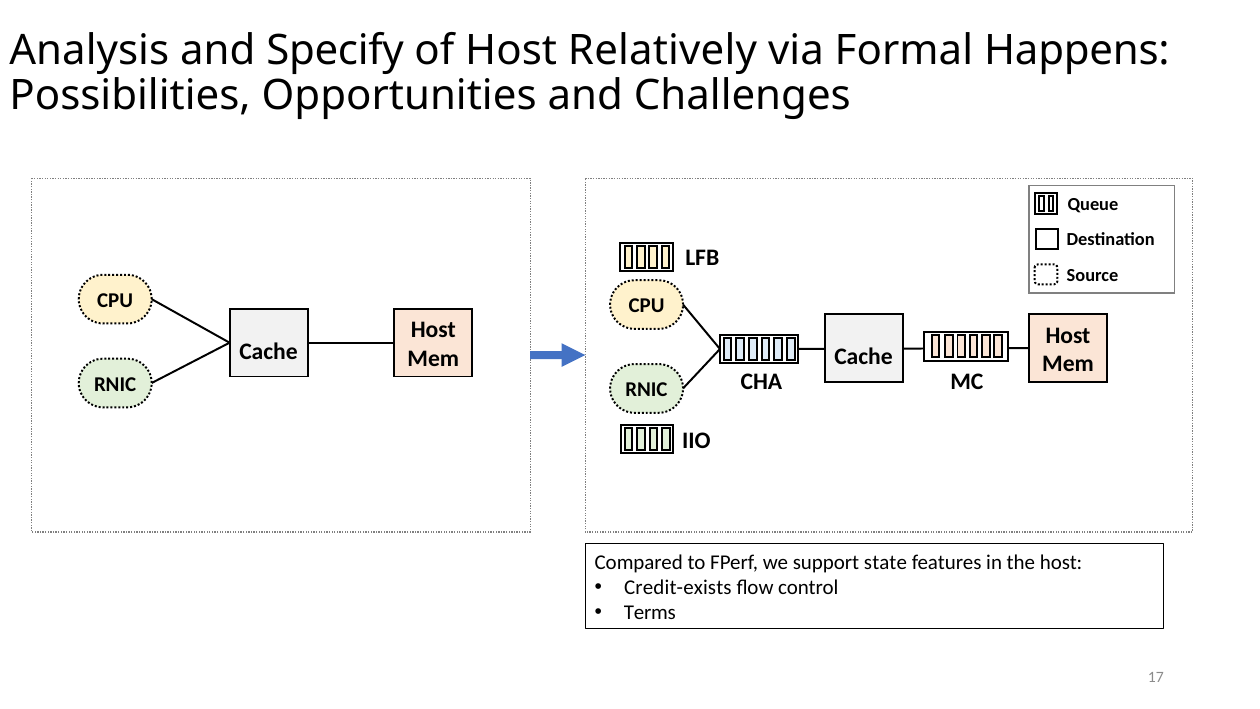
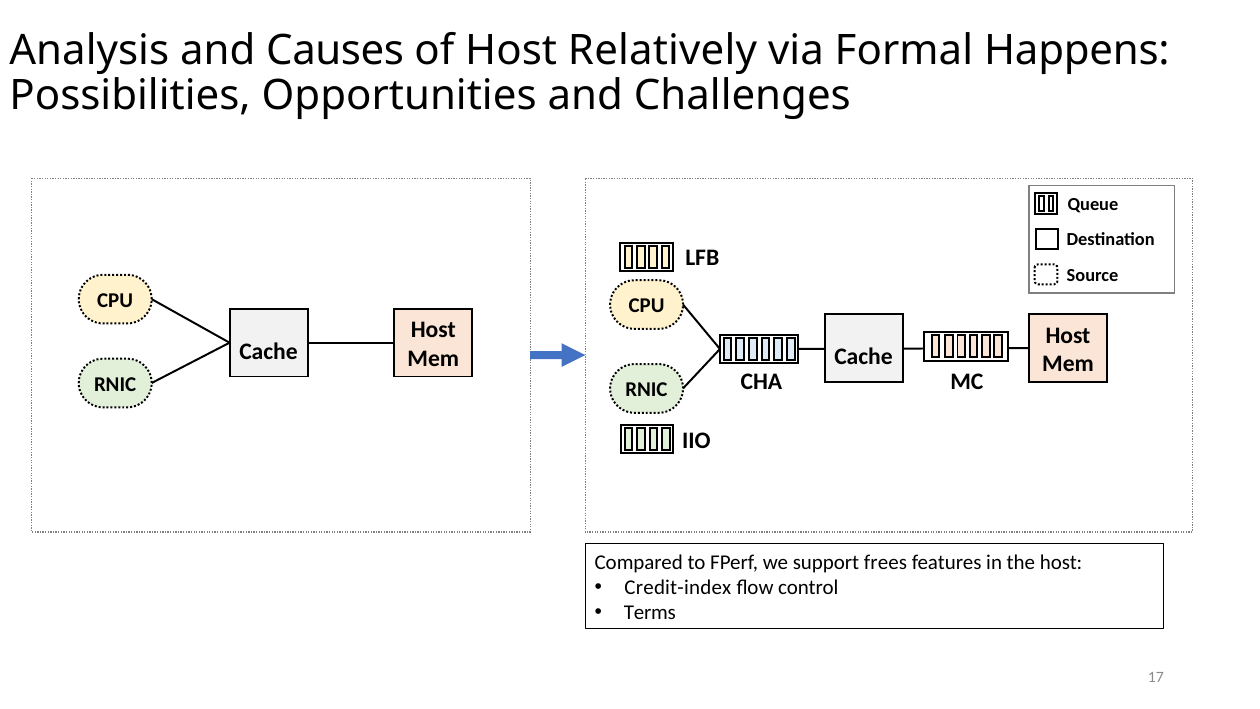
Specify: Specify -> Causes
state: state -> frees
Credit-exists: Credit-exists -> Credit-index
